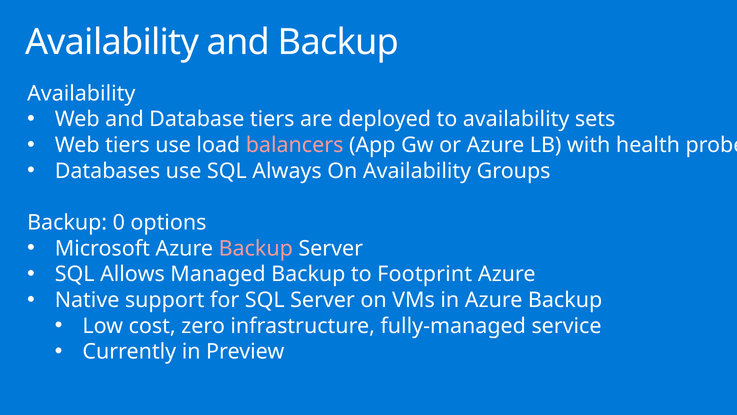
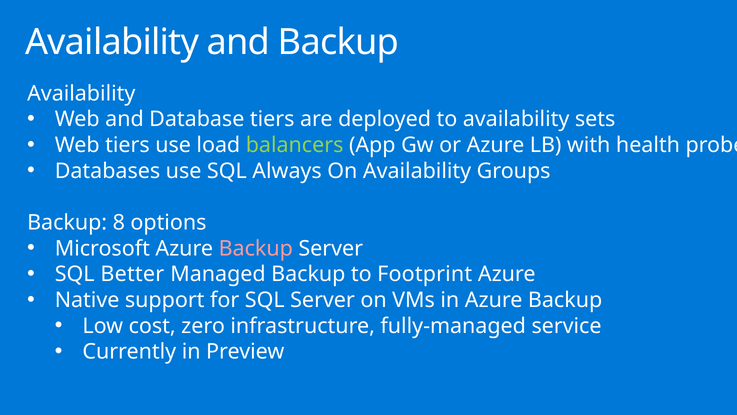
balancers colour: pink -> light green
0: 0 -> 8
Allows: Allows -> Better
